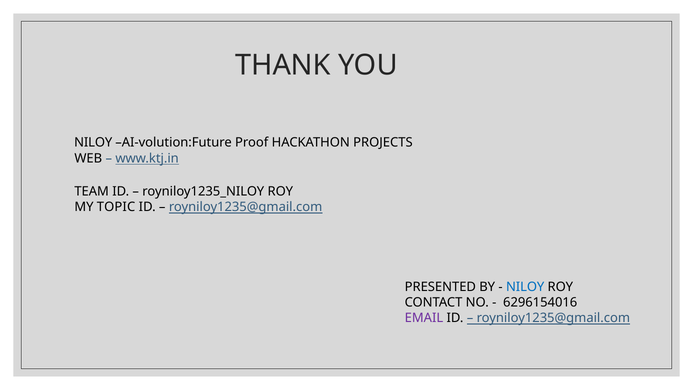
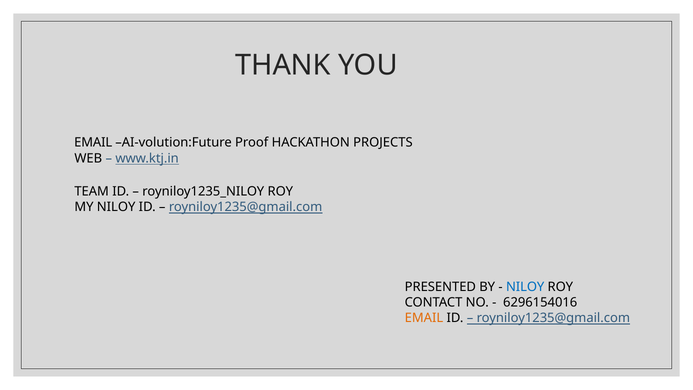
NILOY at (93, 143): NILOY -> EMAIL
MY TOPIC: TOPIC -> NILOY
EMAIL at (424, 318) colour: purple -> orange
